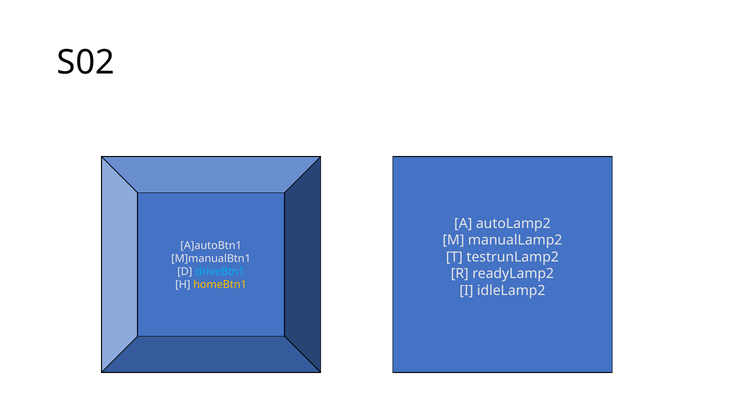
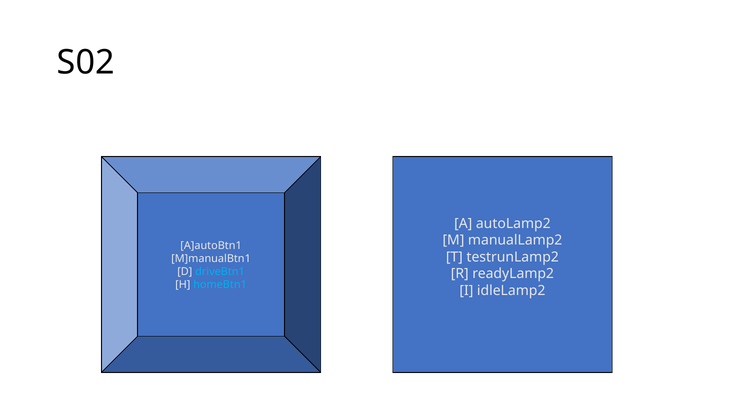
homeBtn1 colour: yellow -> light blue
